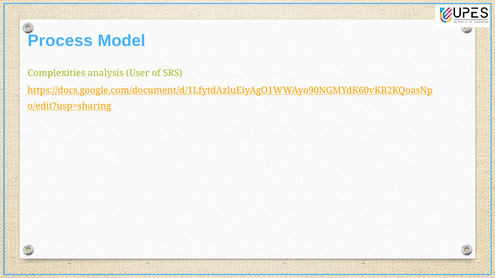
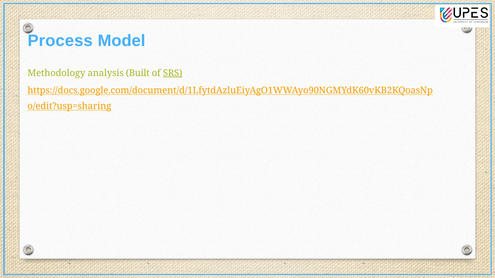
Complexities: Complexities -> Methodology
User: User -> Built
SRS underline: none -> present
